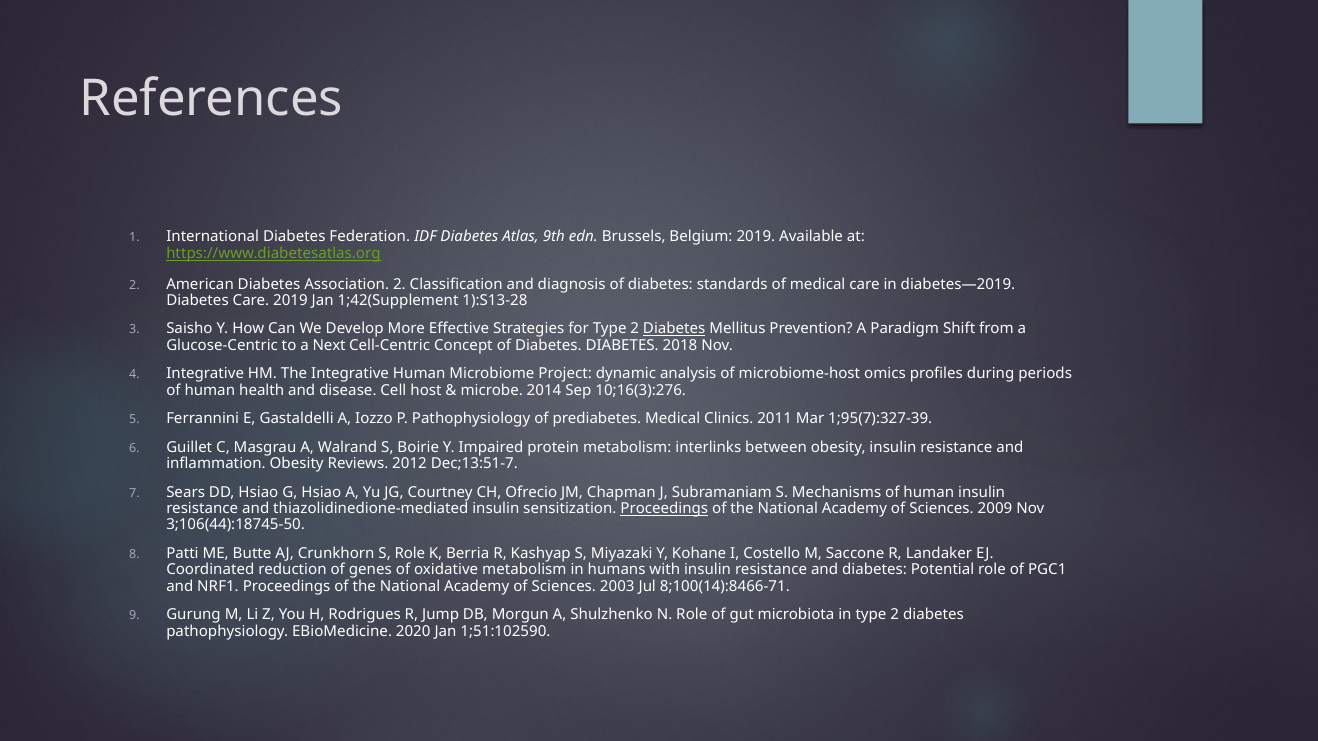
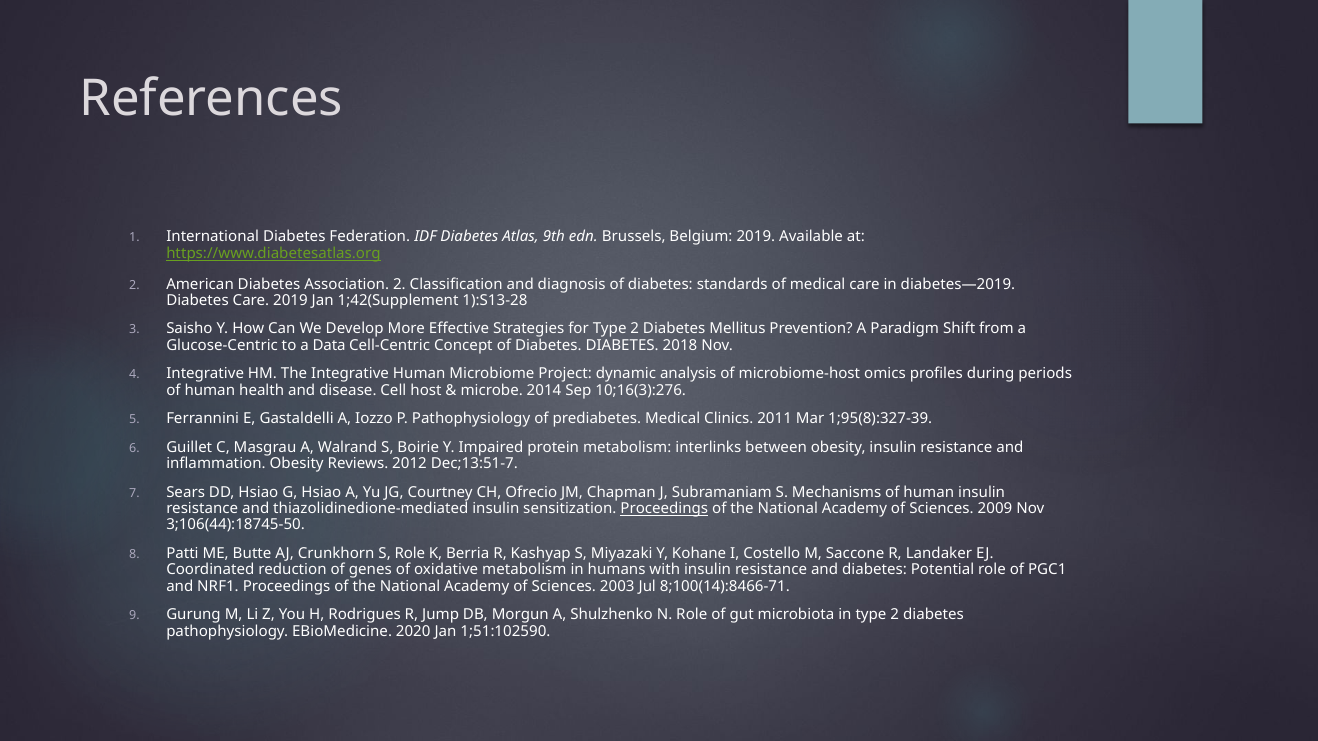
Diabetes at (674, 329) underline: present -> none
Next: Next -> Data
1;95(7):327-39: 1;95(7):327-39 -> 1;95(8):327-39
